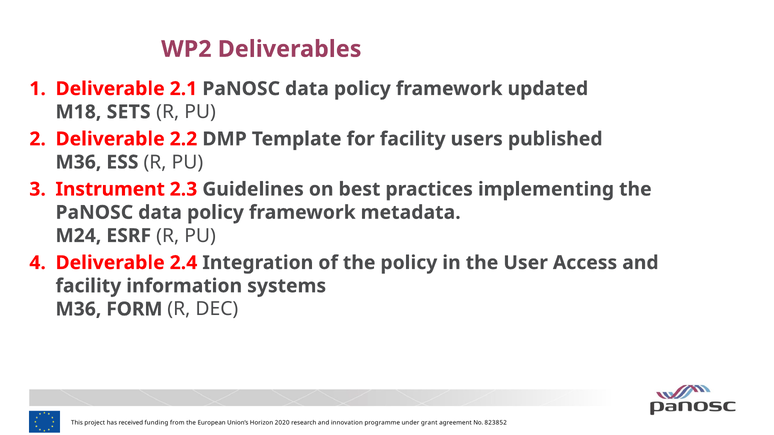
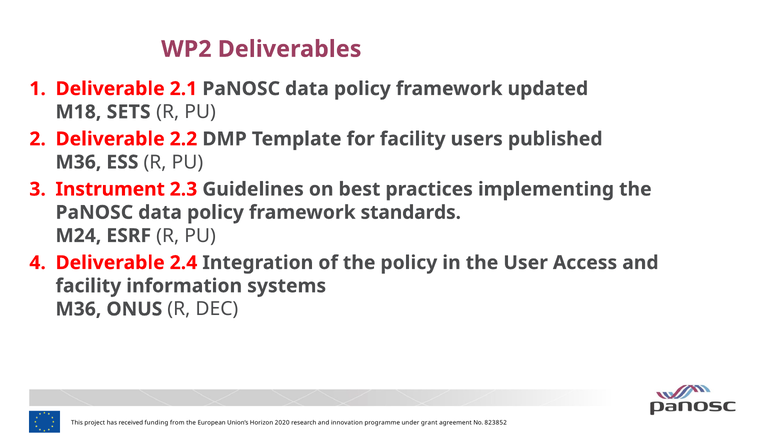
metadata: metadata -> standards
FORM: FORM -> ONUS
